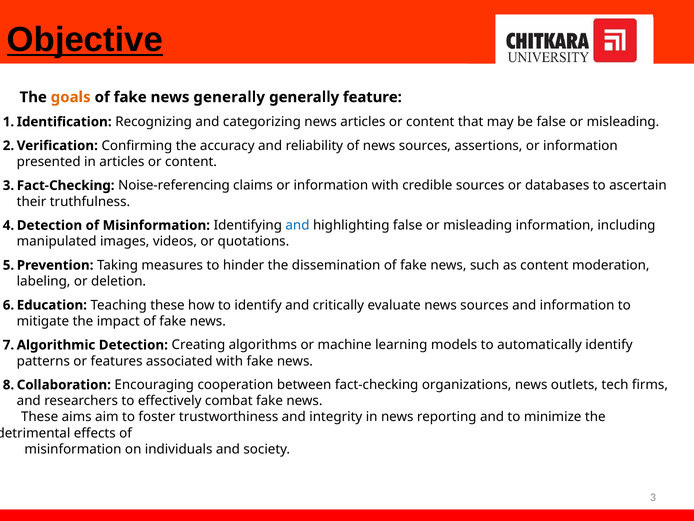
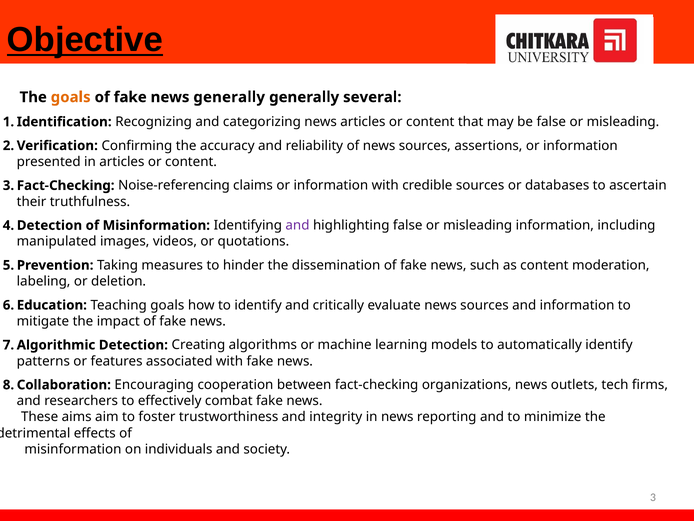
feature: feature -> several
and at (297, 225) colour: blue -> purple
Teaching these: these -> goals
